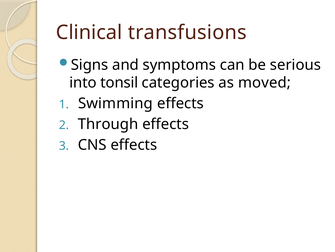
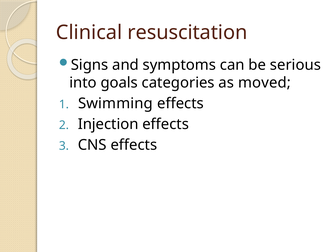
transfusions: transfusions -> resuscitation
tonsil: tonsil -> goals
Through: Through -> Injection
